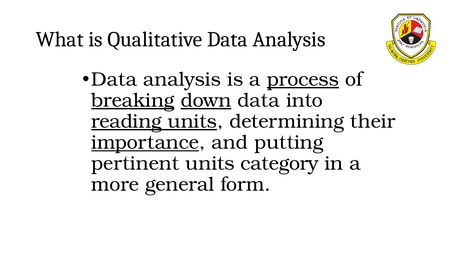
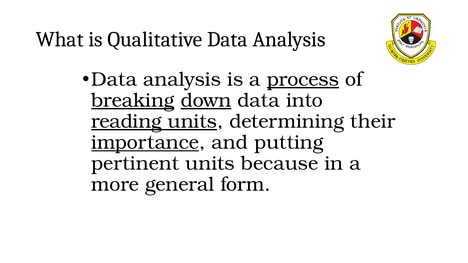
category: category -> because
